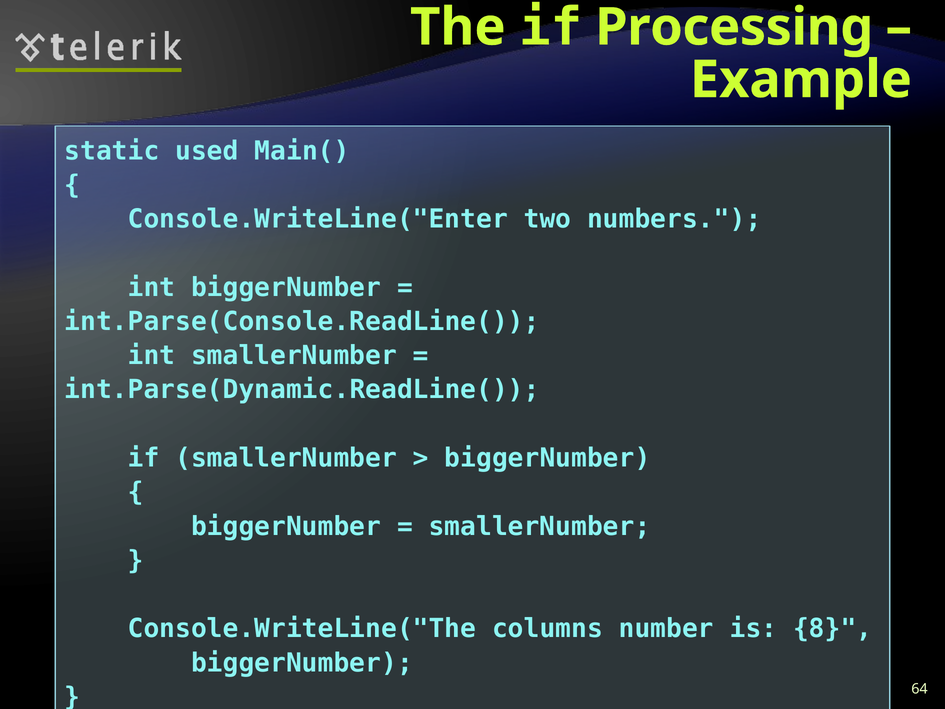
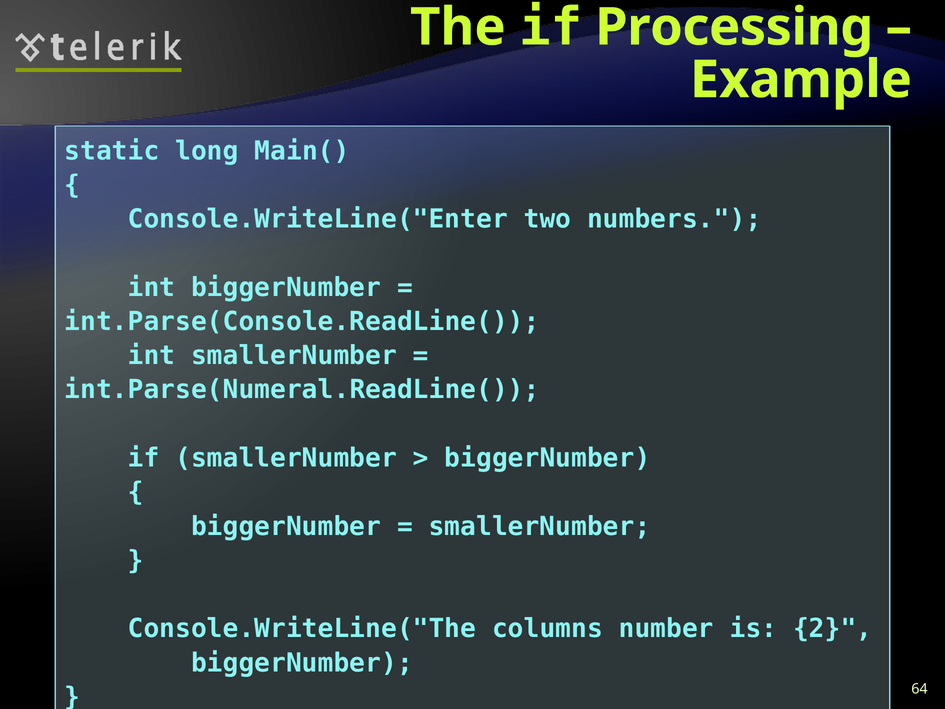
used: used -> long
int.Parse(Dynamic.ReadLine(: int.Parse(Dynamic.ReadLine( -> int.Parse(Numeral.ReadLine(
8: 8 -> 2
